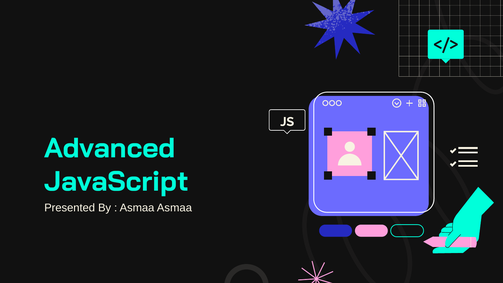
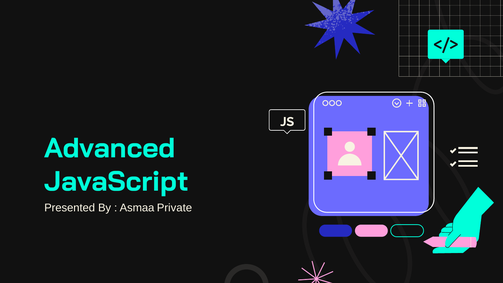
Asmaa at (174, 208): Asmaa -> Private
